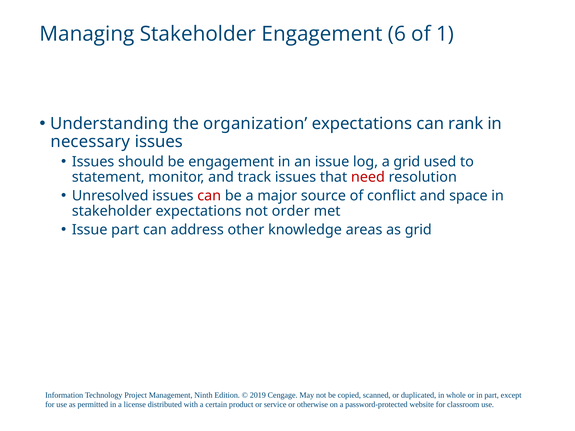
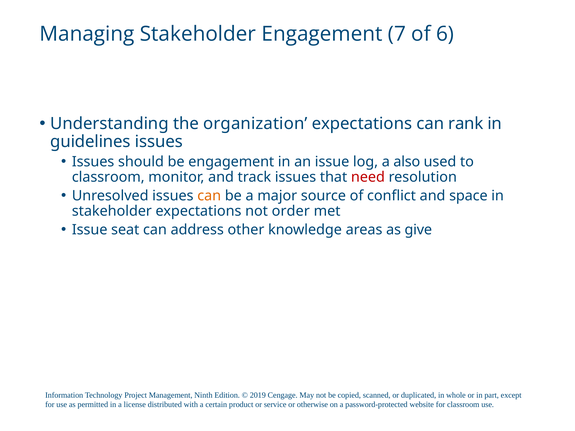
6: 6 -> 7
1: 1 -> 6
necessary: necessary -> guidelines
a grid: grid -> also
statement at (108, 177): statement -> classroom
can at (209, 196) colour: red -> orange
Issue part: part -> seat
as grid: grid -> give
